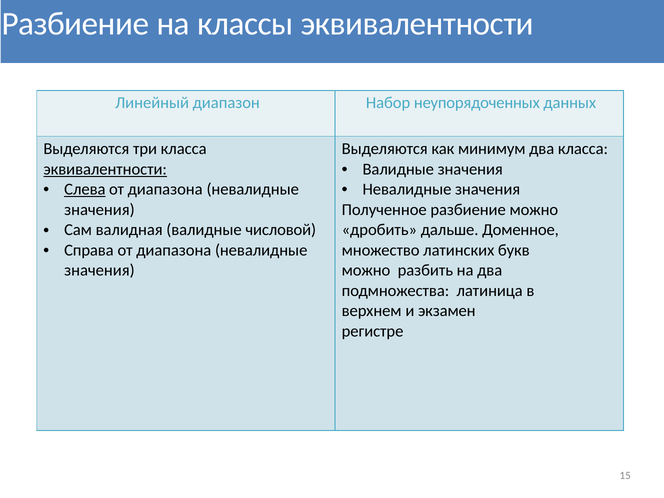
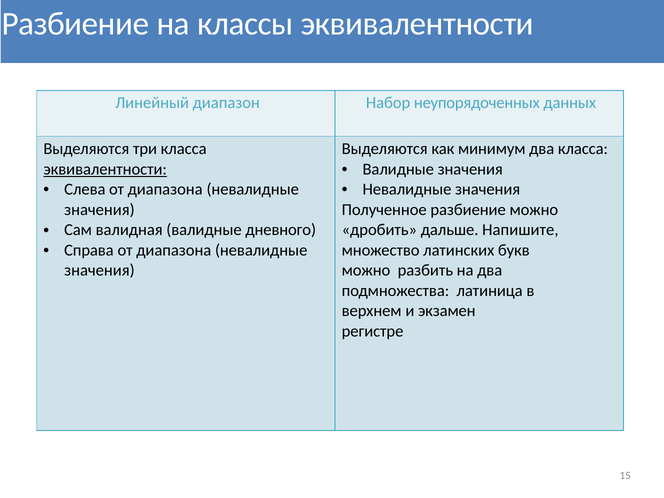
Слева underline: present -> none
числовой: числовой -> дневного
Доменное: Доменное -> Напишите
